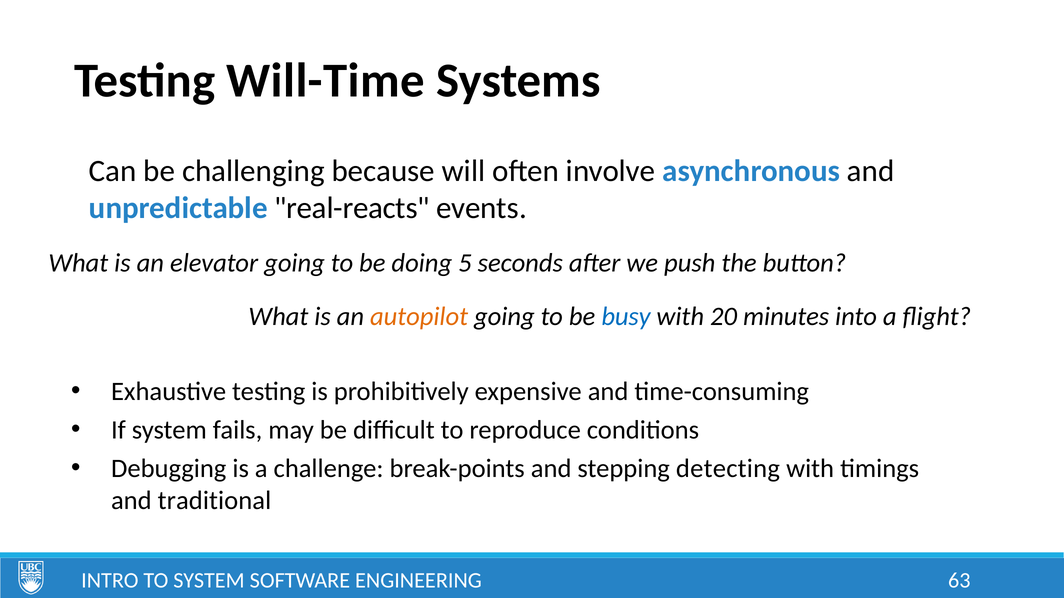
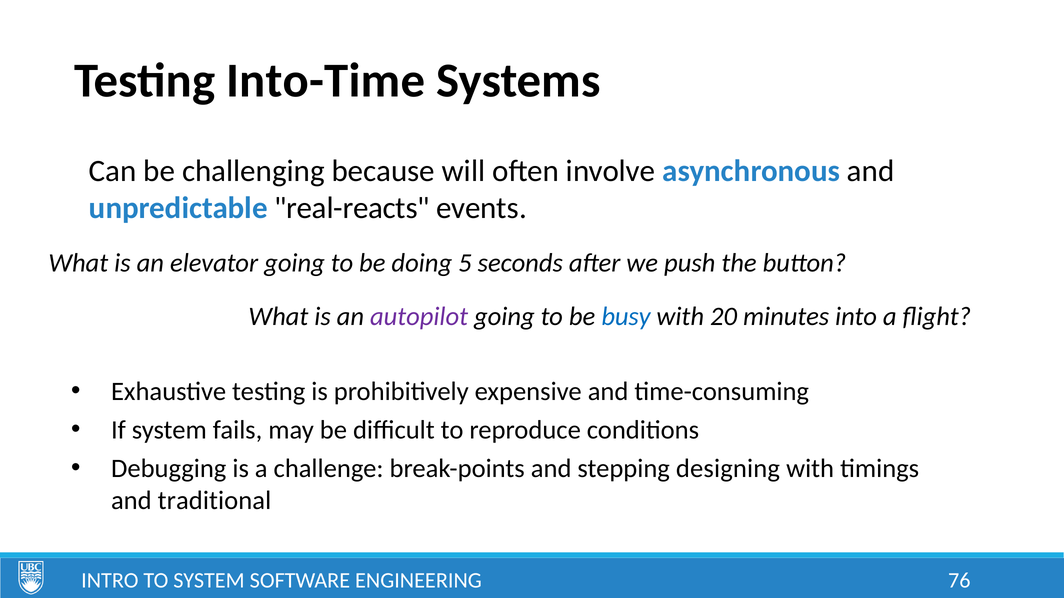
Will-Time: Will-Time -> Into-Time
autopilot colour: orange -> purple
detecting: detecting -> designing
63: 63 -> 76
